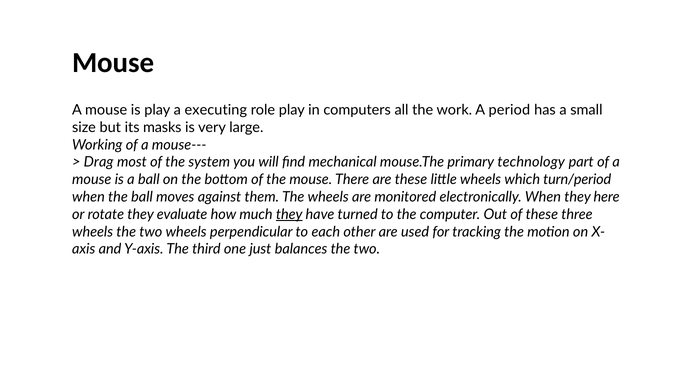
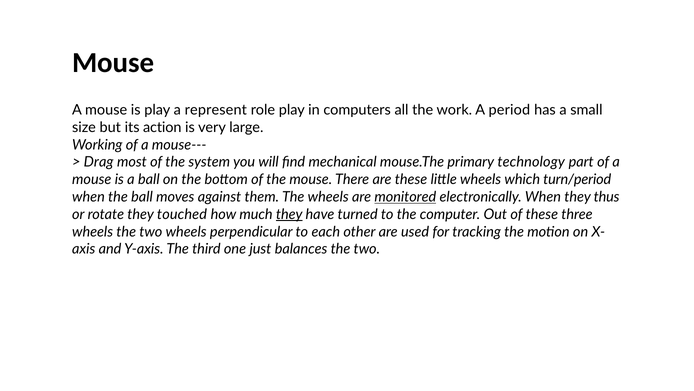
executing: executing -> represent
masks: masks -> action
monitored underline: none -> present
here: here -> thus
evaluate: evaluate -> touched
